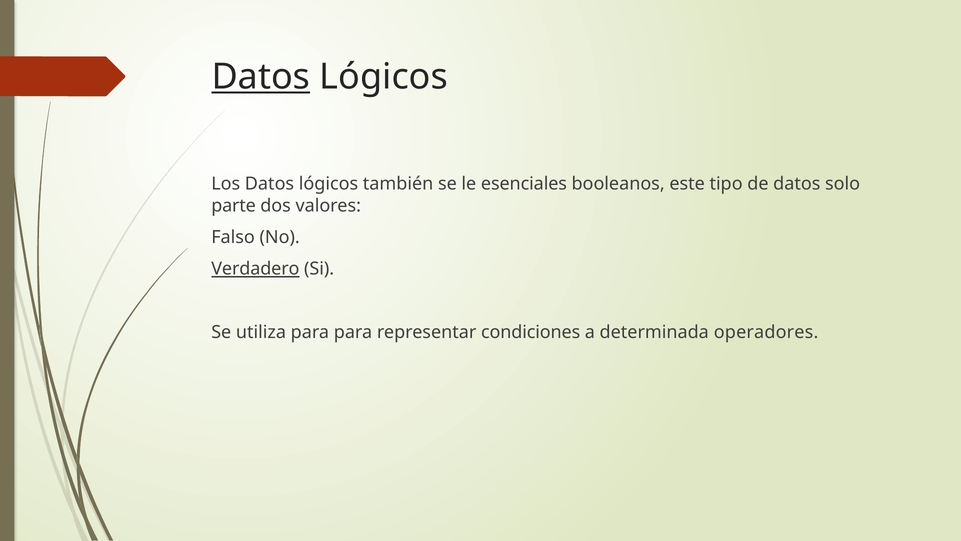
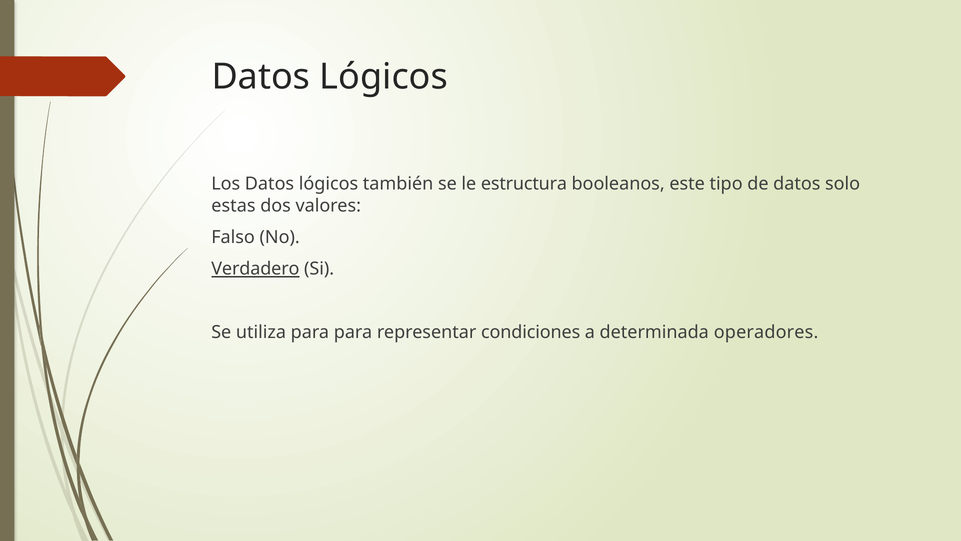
Datos at (261, 77) underline: present -> none
esenciales: esenciales -> estructura
parte: parte -> estas
